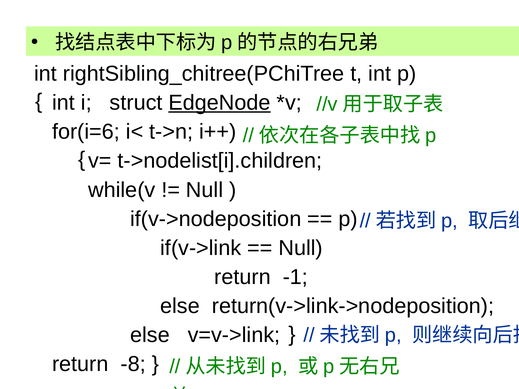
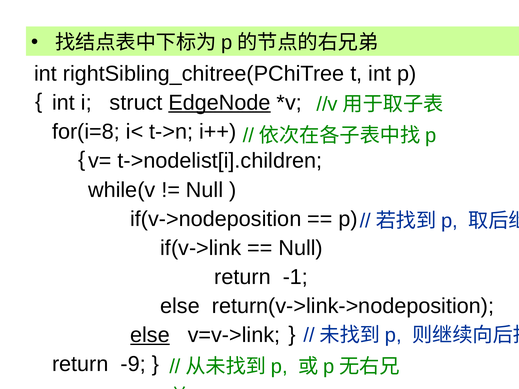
for(i=6: for(i=6 -> for(i=8
else at (150, 335) underline: none -> present
-8: -8 -> -9
